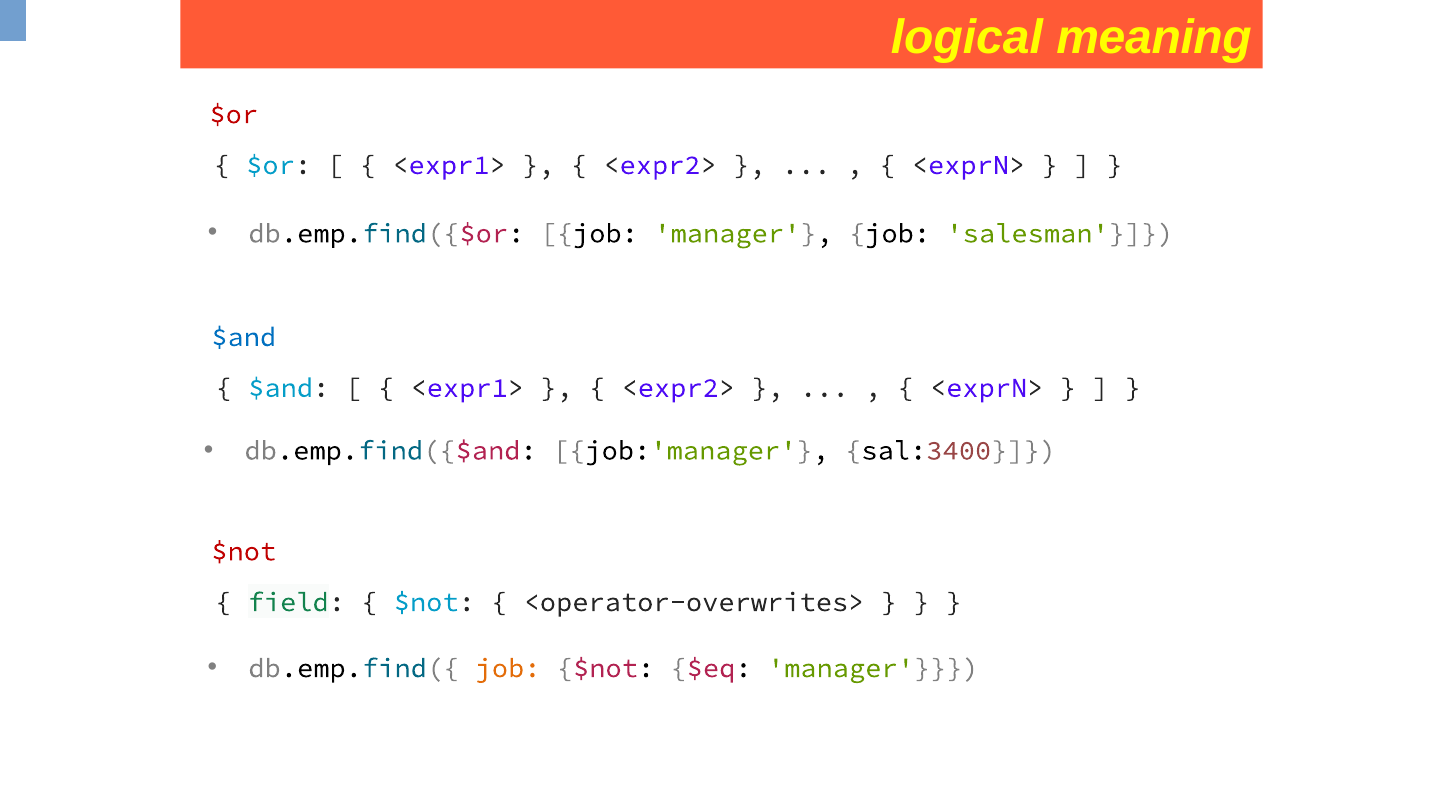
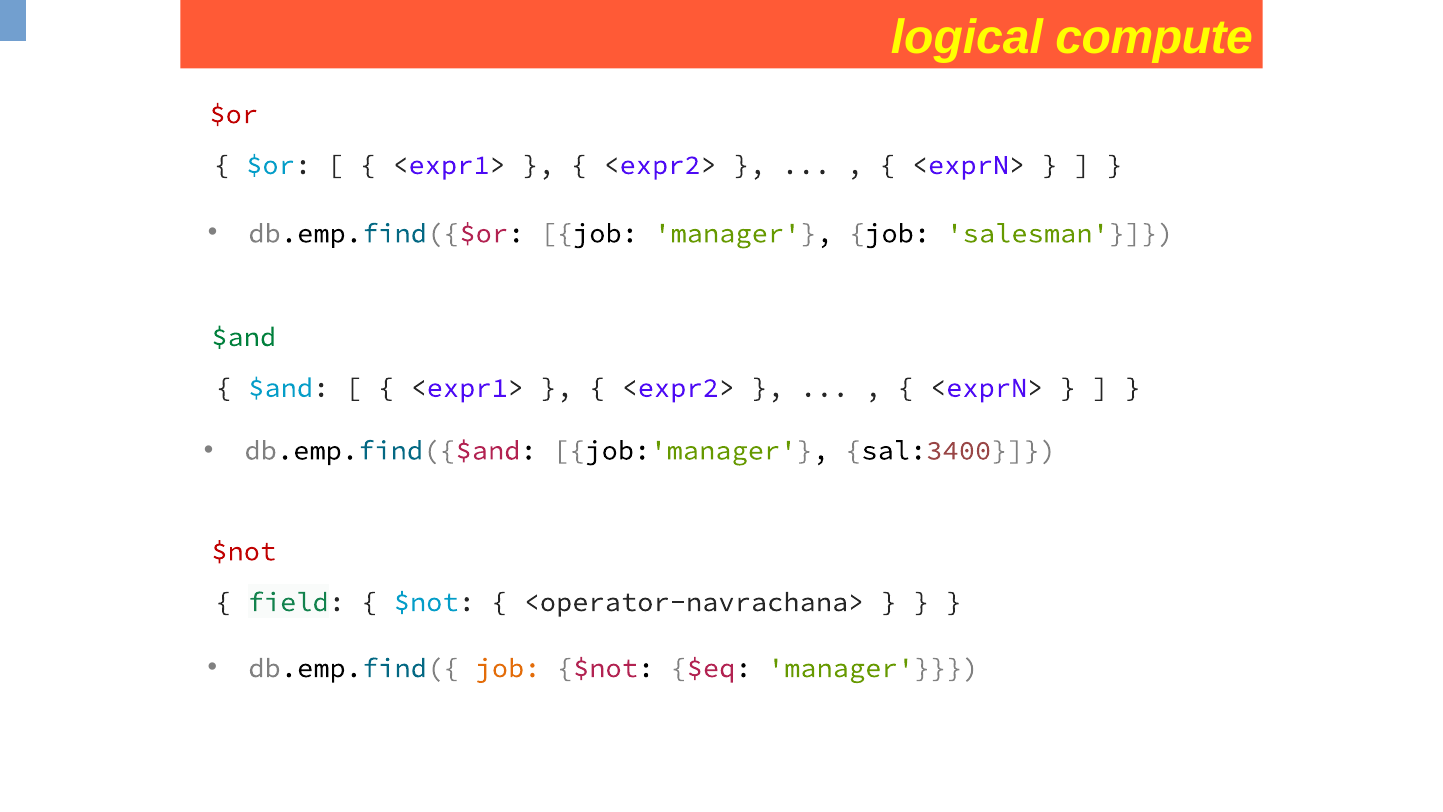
meaning: meaning -> compute
$and at (244, 337) colour: blue -> green
<operator-overwrites>: <operator-overwrites> -> <operator-navrachana>
